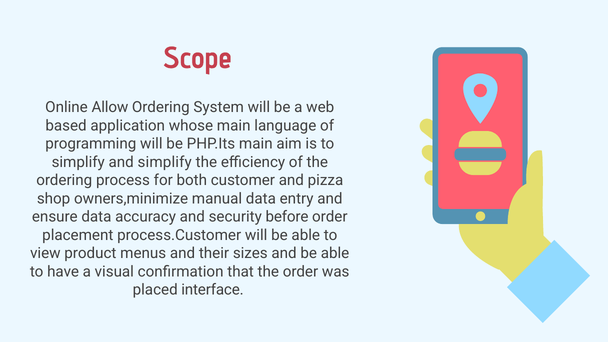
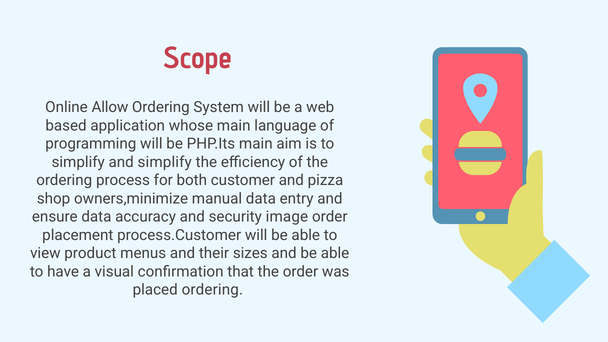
before: before -> image
placed interface: interface -> ordering
